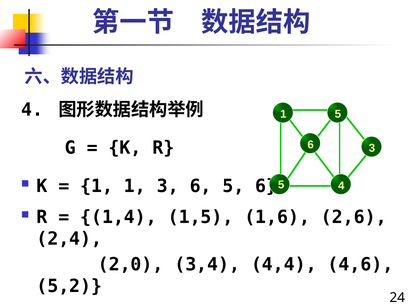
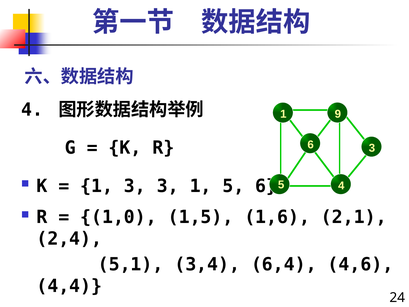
1 5: 5 -> 9
1 1: 1 -> 3
3 6: 6 -> 1
1,4: 1,4 -> 1,0
2,6: 2,6 -> 2,1
2,0: 2,0 -> 5,1
4,4: 4,4 -> 6,4
5,2: 5,2 -> 4,4
